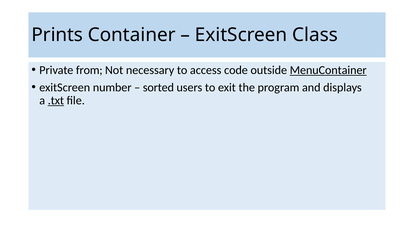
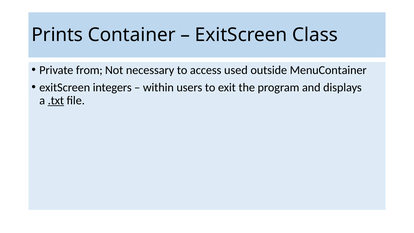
code: code -> used
MenuContainer underline: present -> none
number: number -> integers
sorted: sorted -> within
